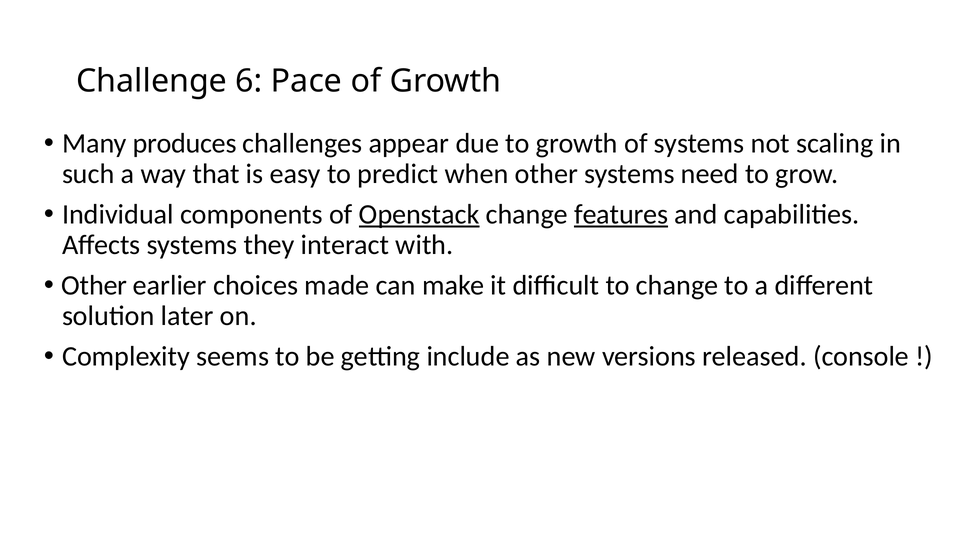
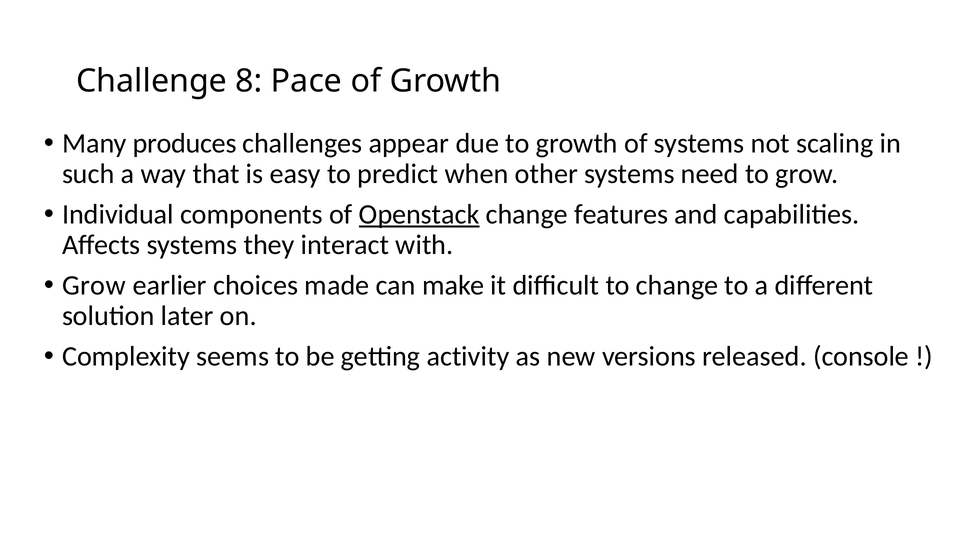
6: 6 -> 8
features underline: present -> none
Other at (94, 285): Other -> Grow
include: include -> activity
